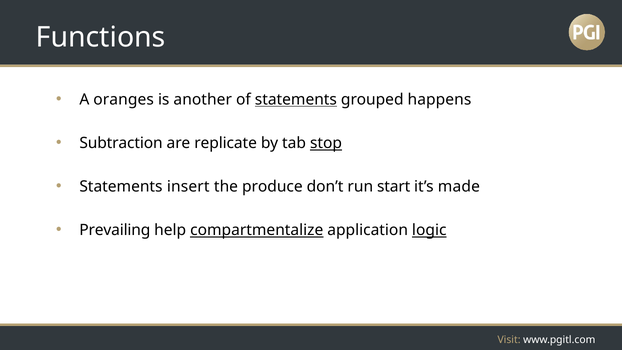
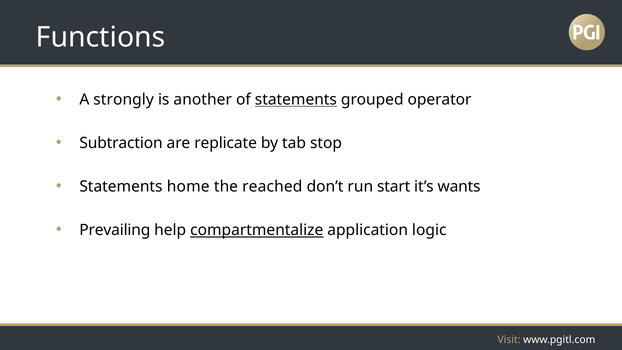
oranges: oranges -> strongly
happens: happens -> operator
stop underline: present -> none
insert: insert -> home
produce: produce -> reached
made: made -> wants
logic underline: present -> none
